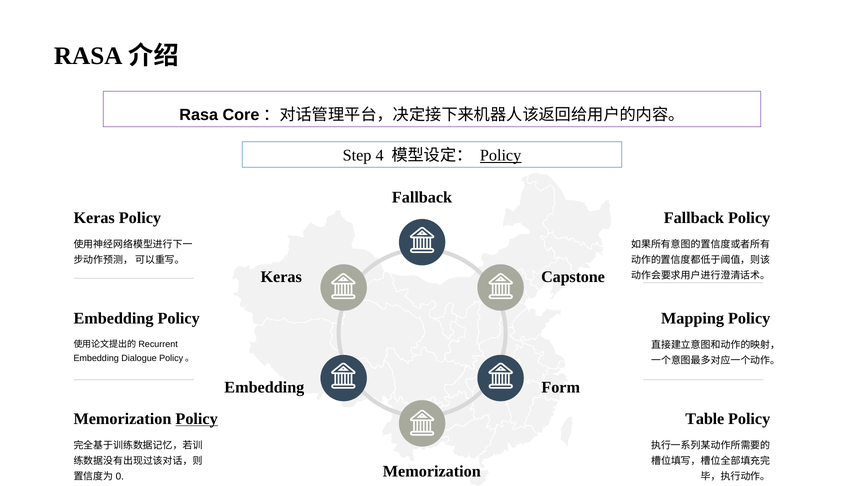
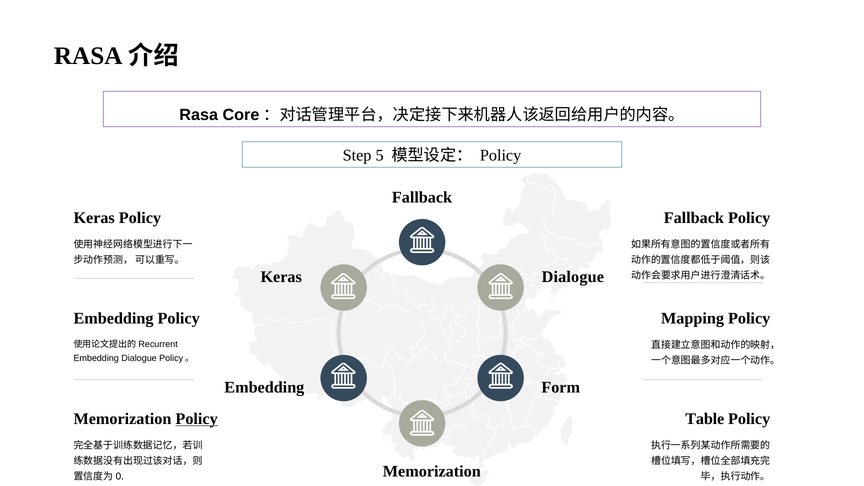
4: 4 -> 5
Policy at (501, 156) underline: present -> none
Capstone at (573, 277): Capstone -> Dialogue
